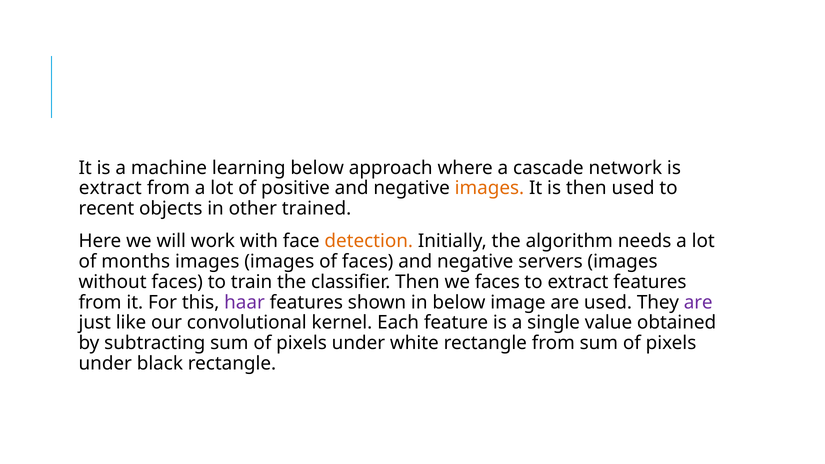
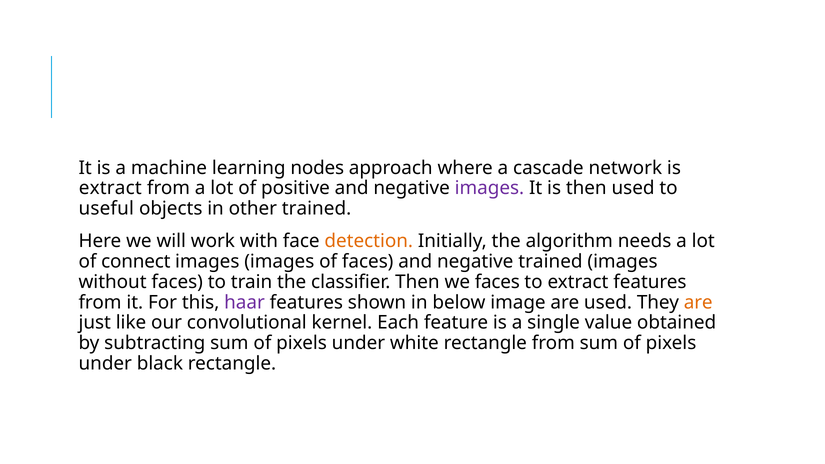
learning below: below -> nodes
images at (489, 188) colour: orange -> purple
recent: recent -> useful
months: months -> connect
negative servers: servers -> trained
are at (698, 302) colour: purple -> orange
